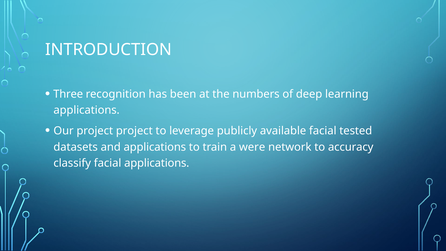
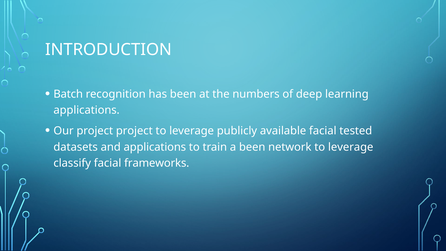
Three: Three -> Batch
a were: were -> been
network to accuracy: accuracy -> leverage
facial applications: applications -> frameworks
